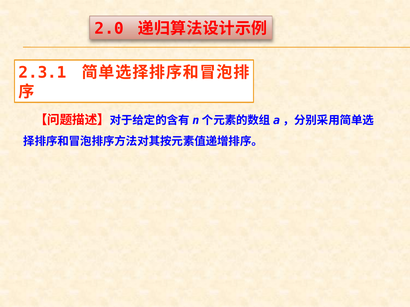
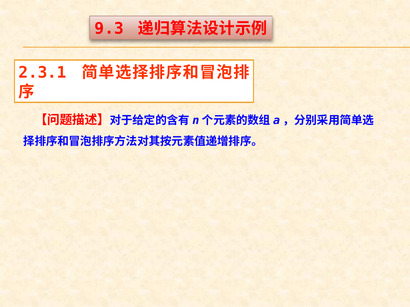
2.0: 2.0 -> 9.3
